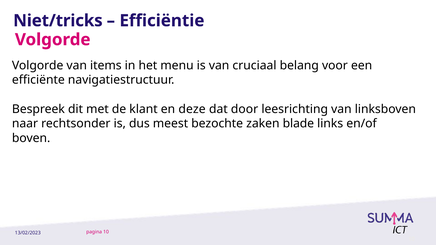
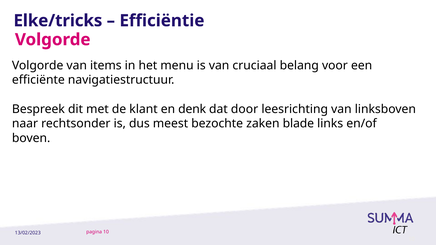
Niet/tricks: Niet/tricks -> Elke/tricks
deze: deze -> denk
